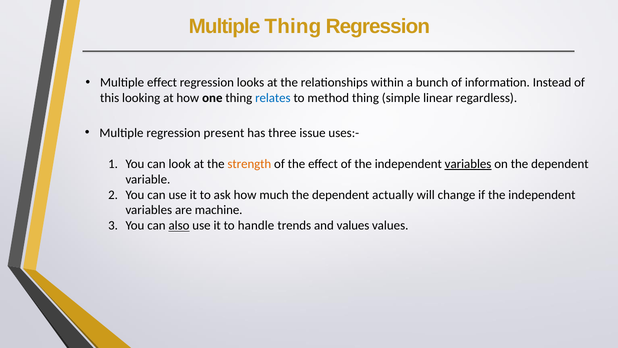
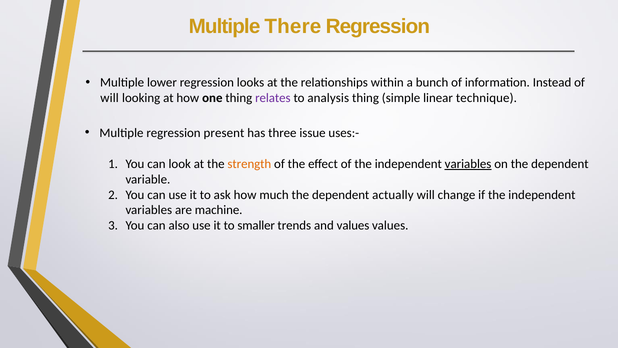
Multiple Thing: Thing -> There
Multiple effect: effect -> lower
this at (110, 98): this -> will
relates colour: blue -> purple
method: method -> analysis
regardless: regardless -> technique
also underline: present -> none
handle: handle -> smaller
